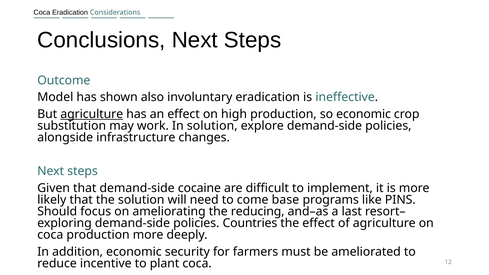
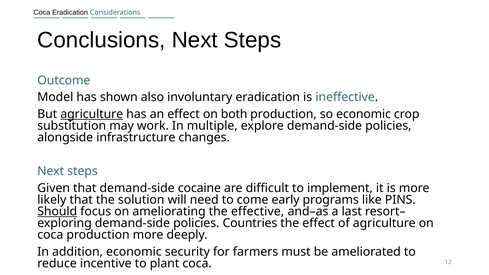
high: high -> both
In solution: solution -> multiple
base: base -> early
Should underline: none -> present
reducing: reducing -> effective
